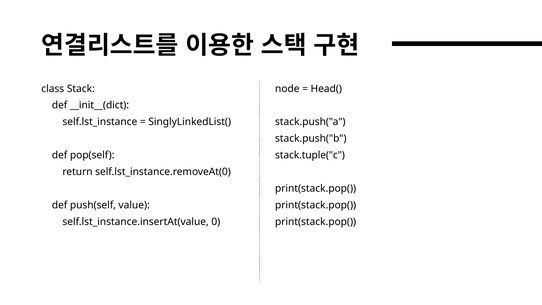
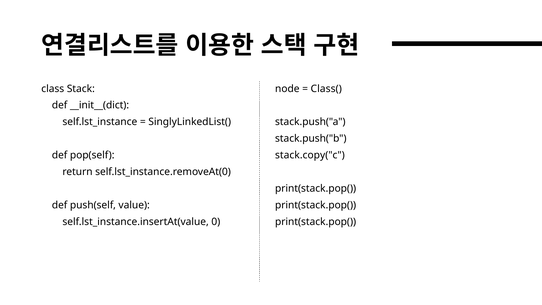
Head(: Head( -> Class(
stack.tuple("c: stack.tuple("c -> stack.copy("c
